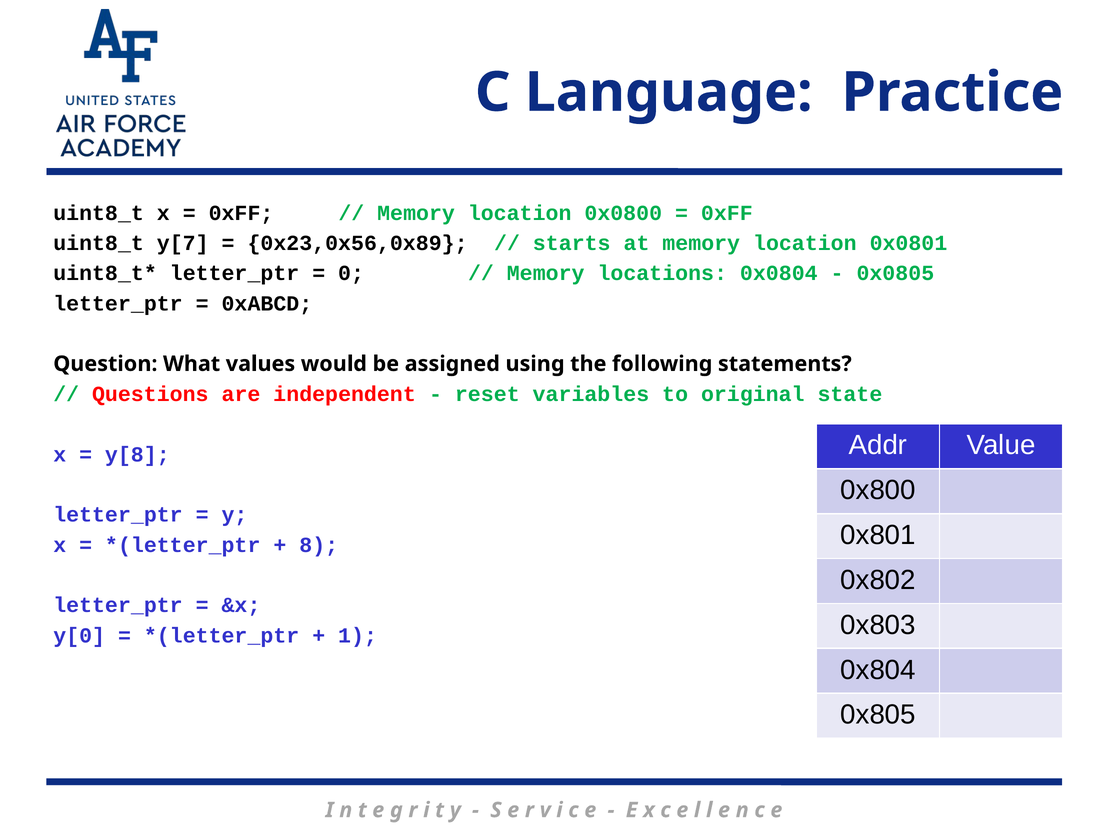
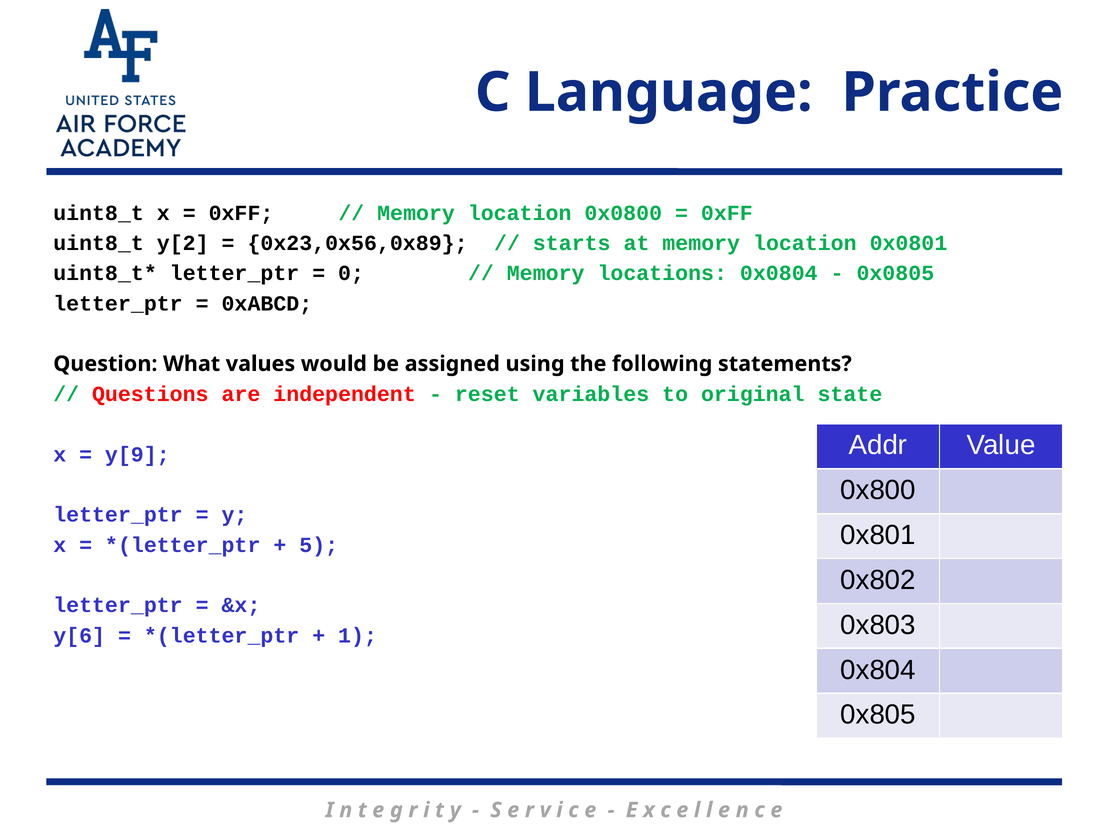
y[7: y[7 -> y[2
y[8: y[8 -> y[9
8: 8 -> 5
y[0: y[0 -> y[6
